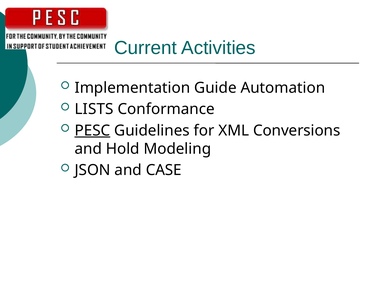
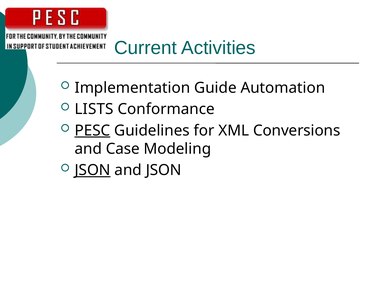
Hold: Hold -> Case
JSON at (93, 170) underline: none -> present
and CASE: CASE -> JSON
